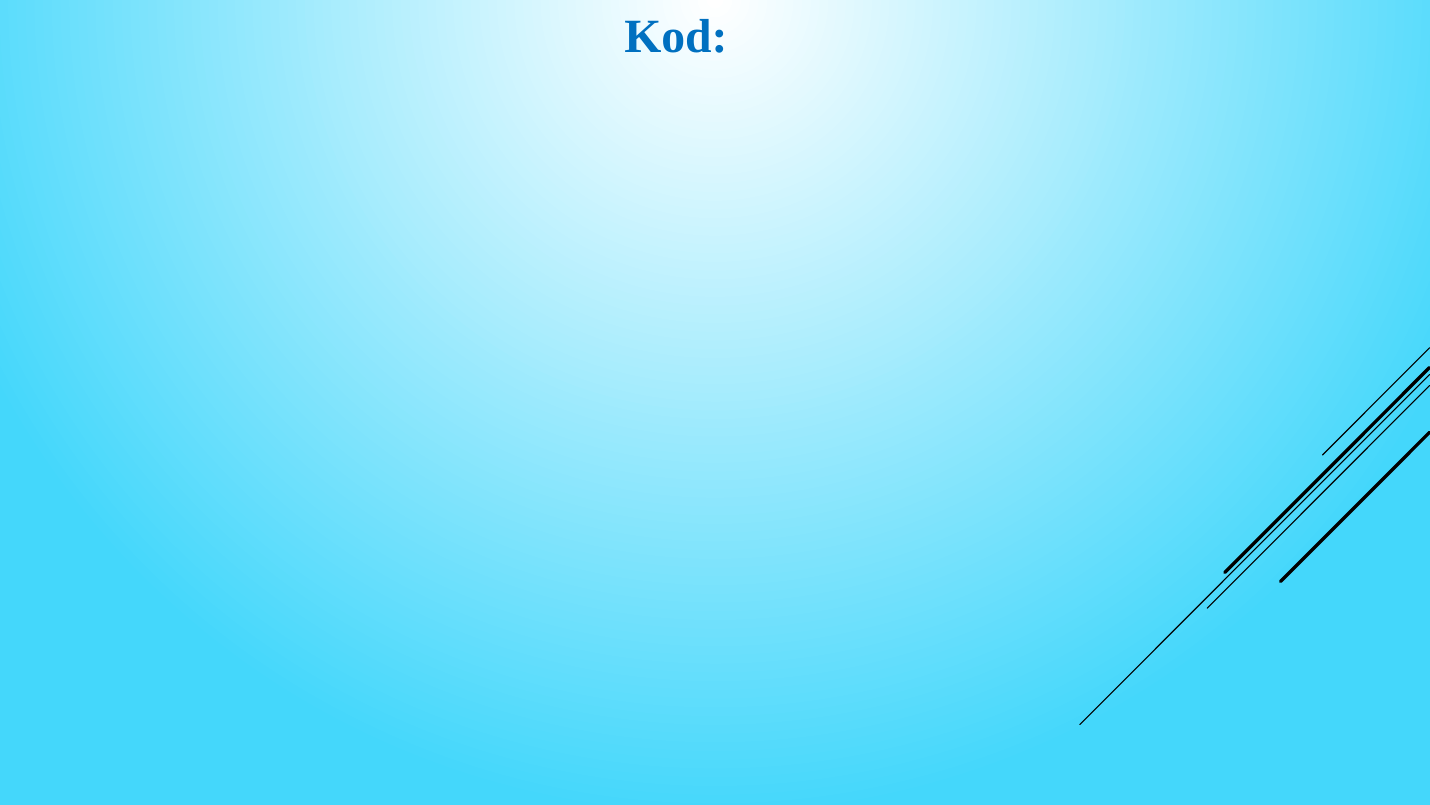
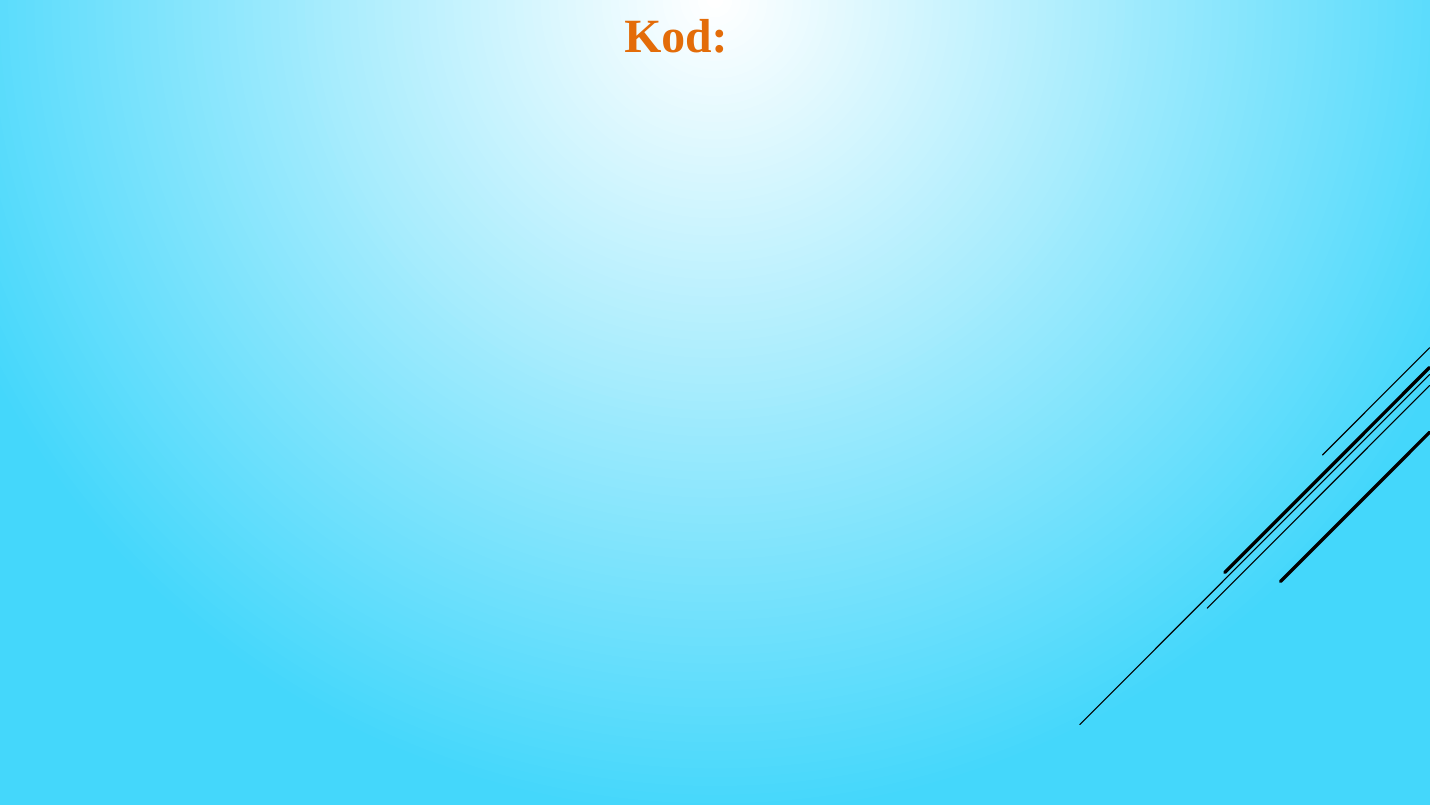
Kod colour: blue -> orange
